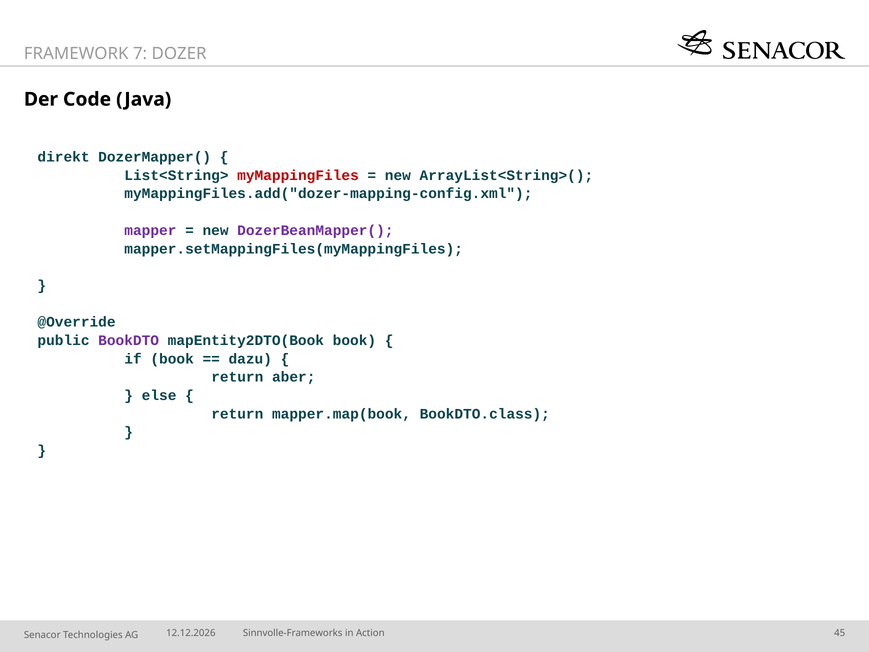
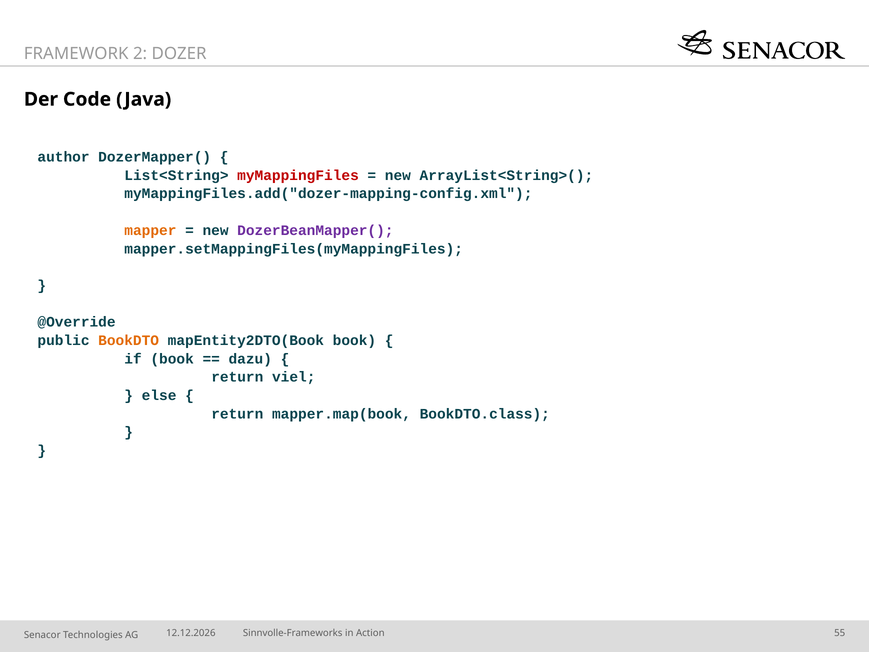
7: 7 -> 2
direkt: direkt -> author
mapper colour: purple -> orange
BookDTO colour: purple -> orange
aber: aber -> viel
45: 45 -> 55
